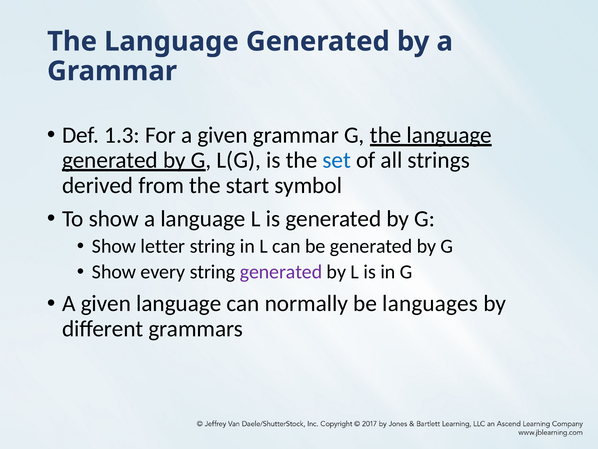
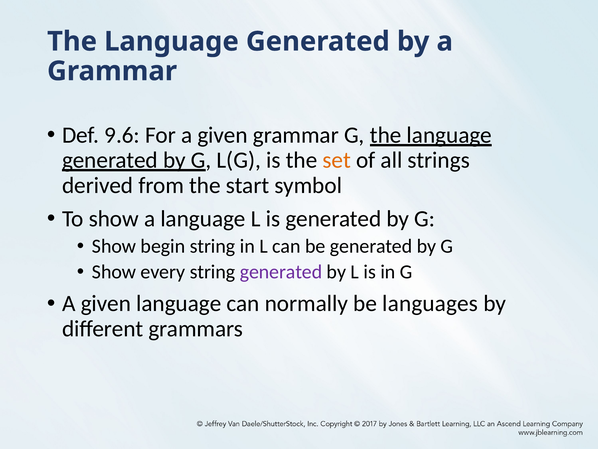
1.3: 1.3 -> 9.6
set colour: blue -> orange
letter: letter -> begin
